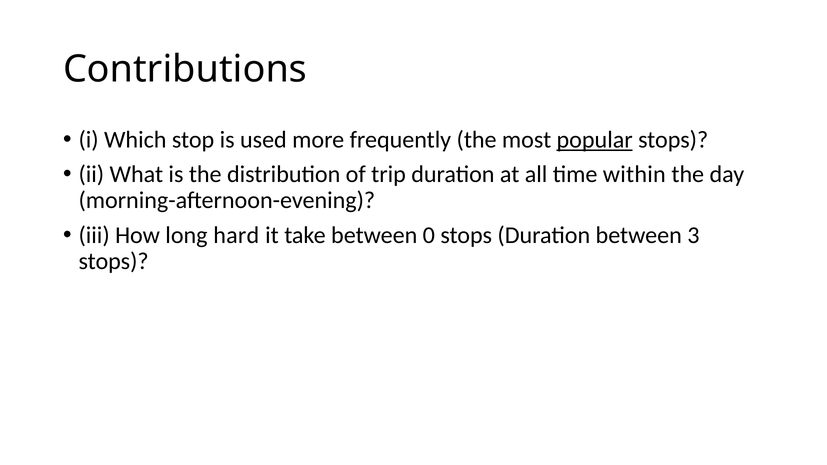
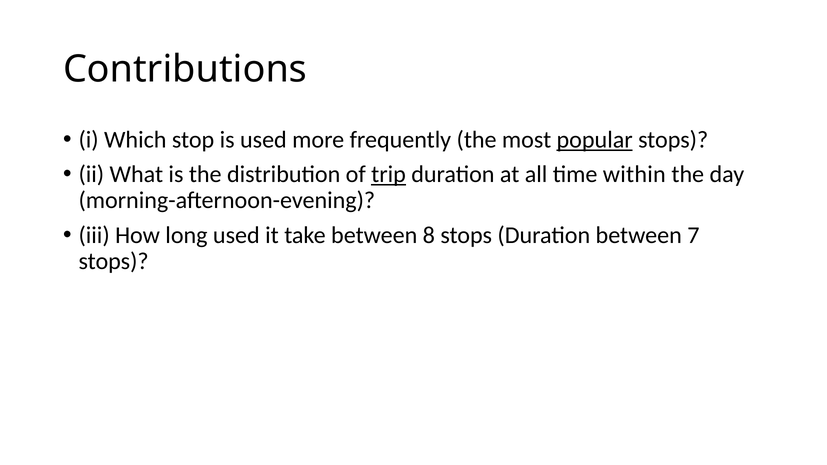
trip underline: none -> present
long hard: hard -> used
0: 0 -> 8
3: 3 -> 7
